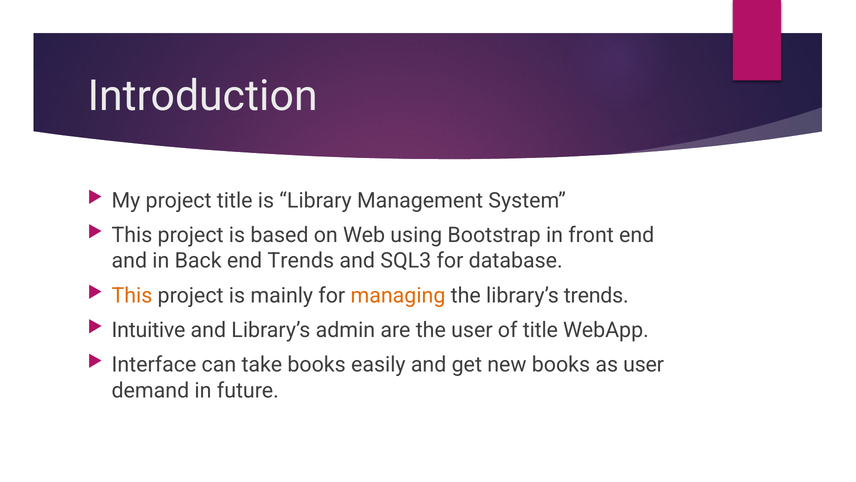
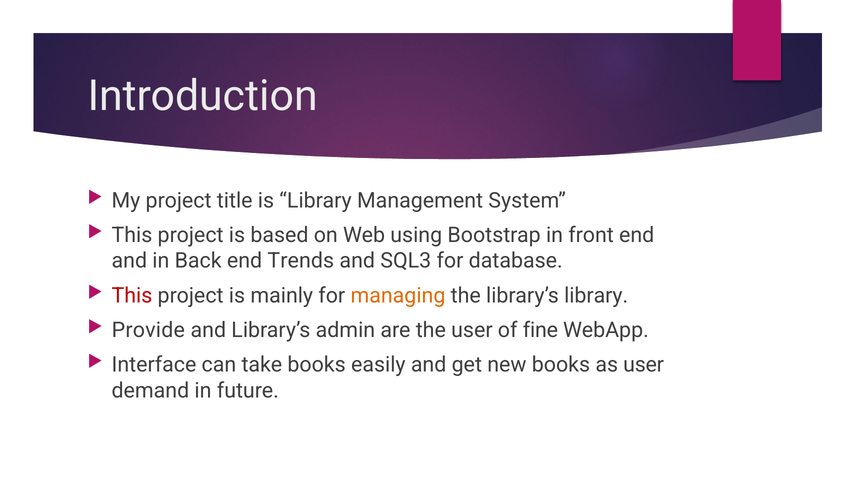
This at (132, 295) colour: orange -> red
library’s trends: trends -> library
Intuitive: Intuitive -> Provide
of title: title -> fine
